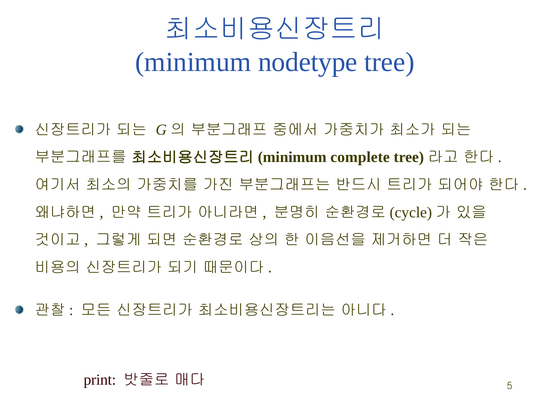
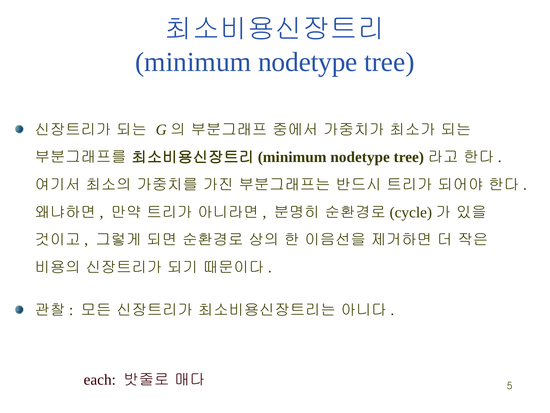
complete at (360, 157): complete -> nodetype
print: print -> each
